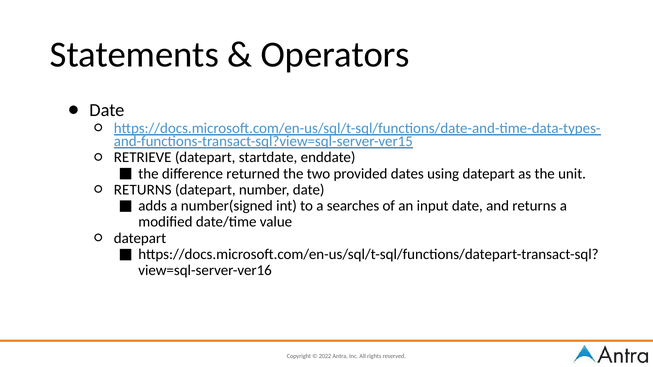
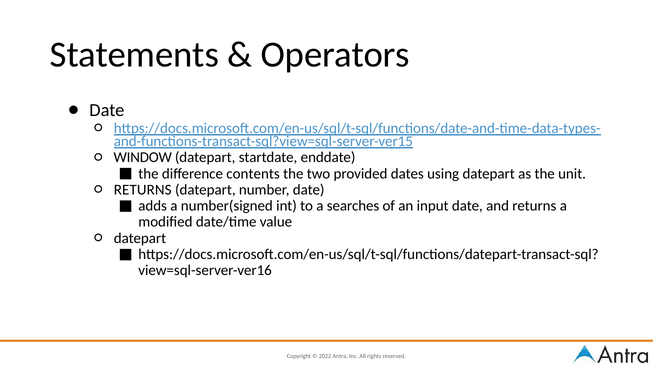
RETRIEVE: RETRIEVE -> WINDOW
returned: returned -> contents
